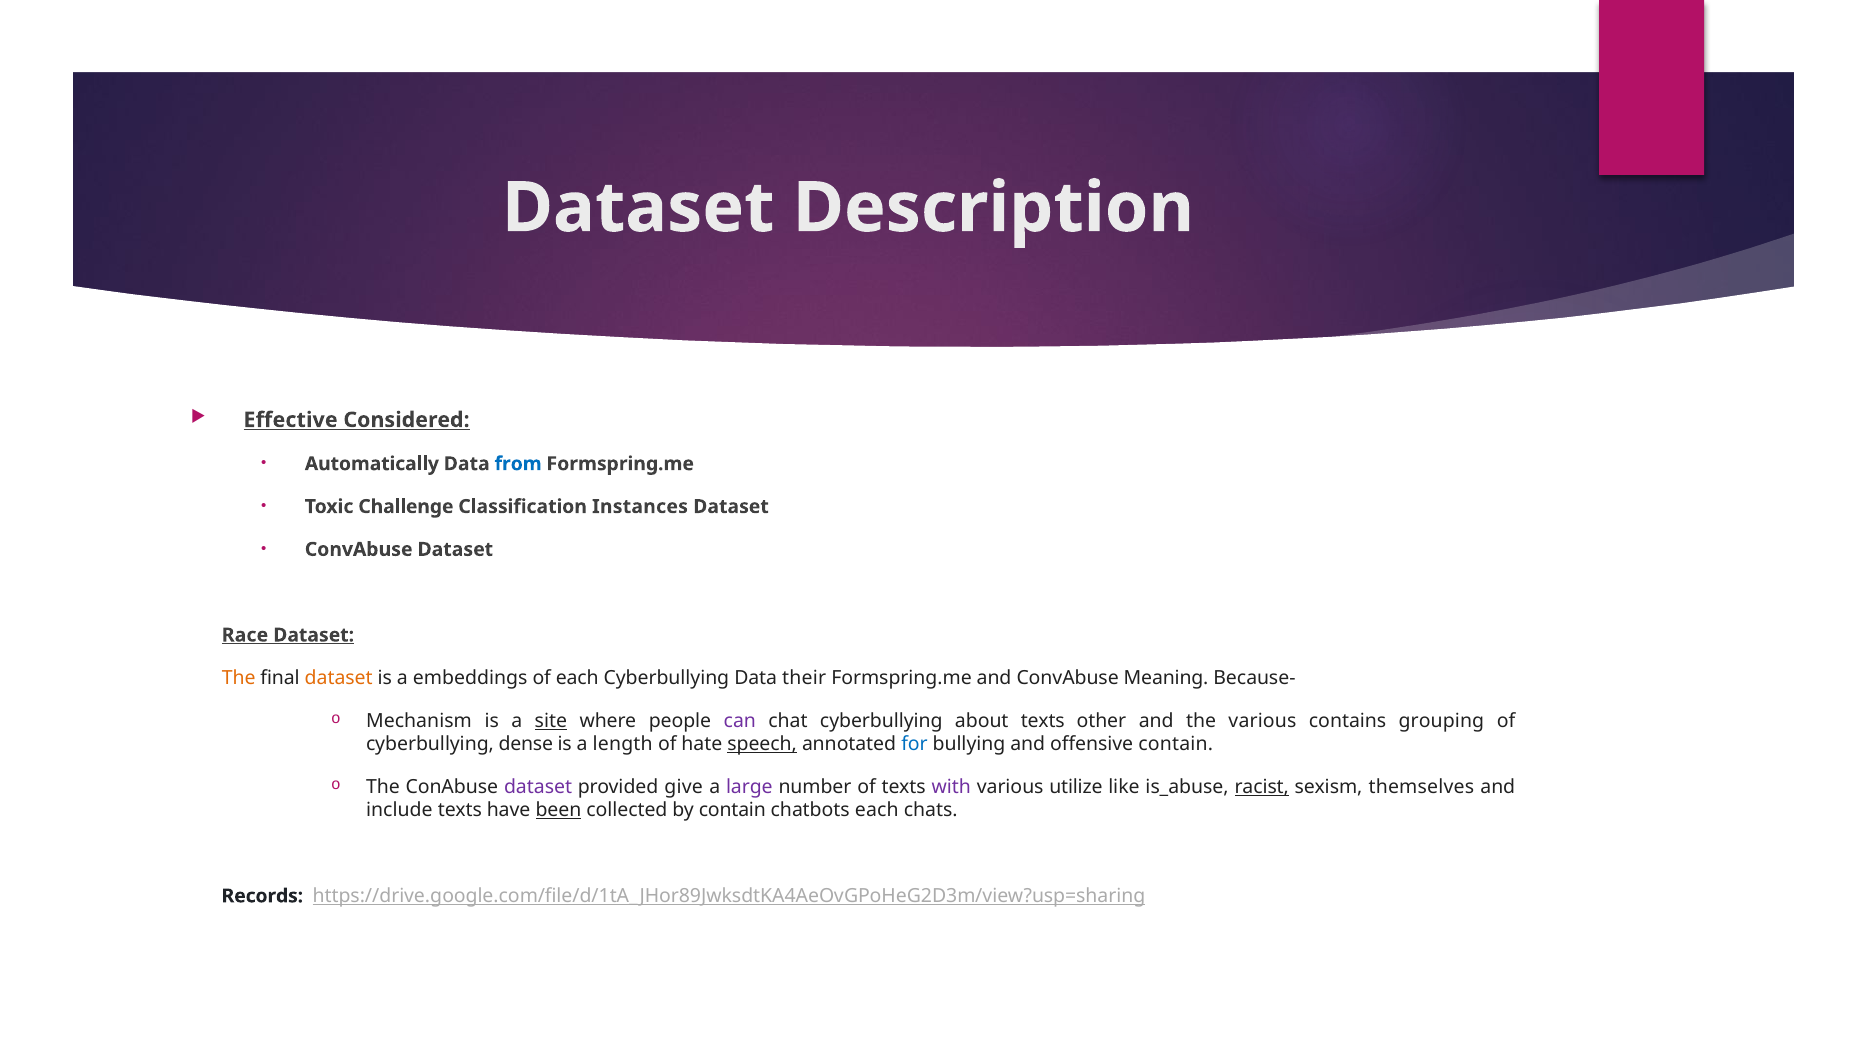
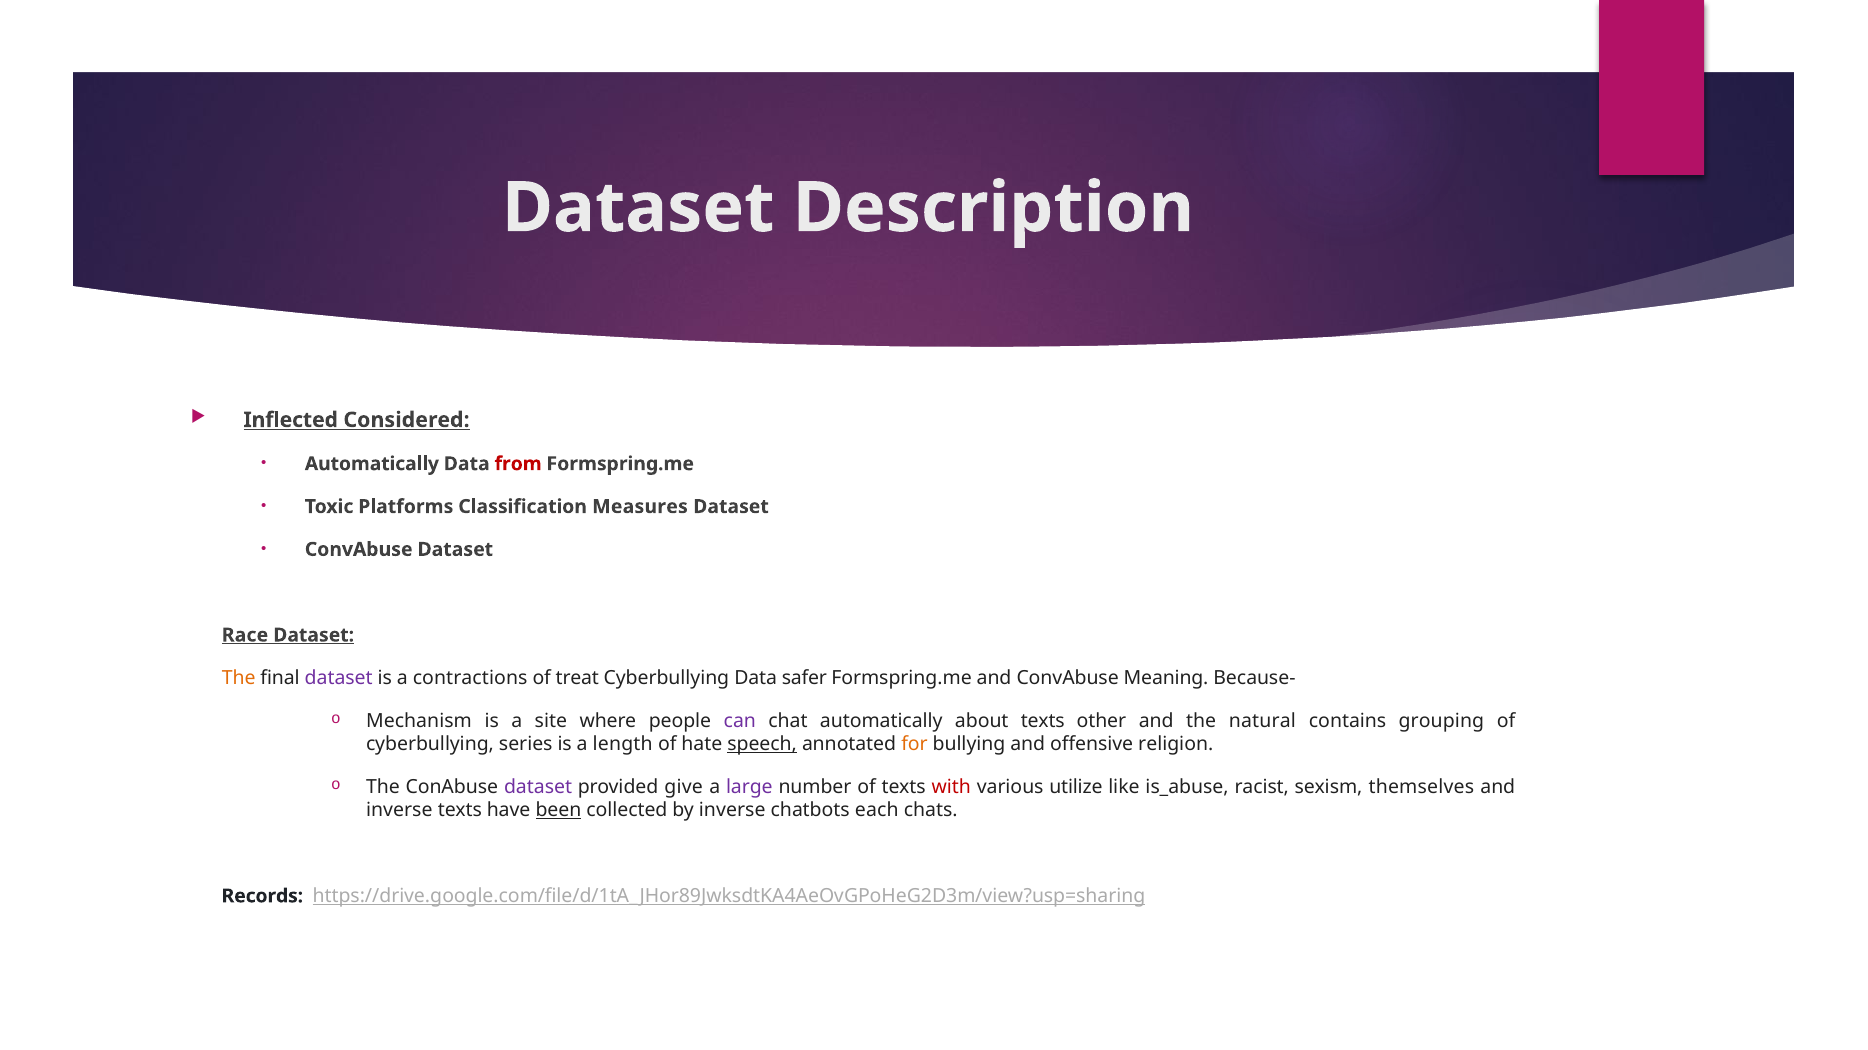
Effective: Effective -> Inflected
from colour: blue -> red
Challenge: Challenge -> Platforms
Instances: Instances -> Measures
dataset at (339, 678) colour: orange -> purple
embeddings: embeddings -> contractions
of each: each -> treat
their: their -> safer
site underline: present -> none
chat cyberbullying: cyberbullying -> automatically
the various: various -> natural
dense: dense -> series
for colour: blue -> orange
offensive contain: contain -> religion
with colour: purple -> red
racist underline: present -> none
include at (399, 811): include -> inverse
by contain: contain -> inverse
